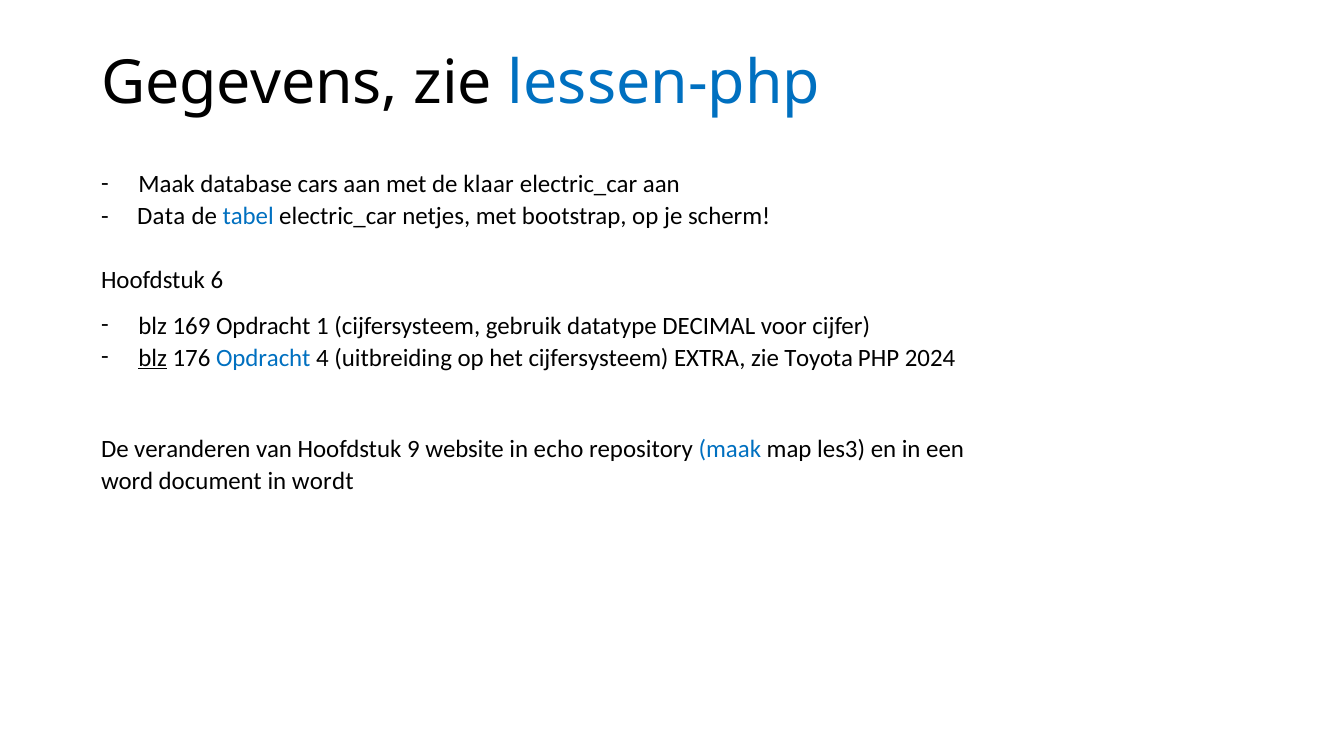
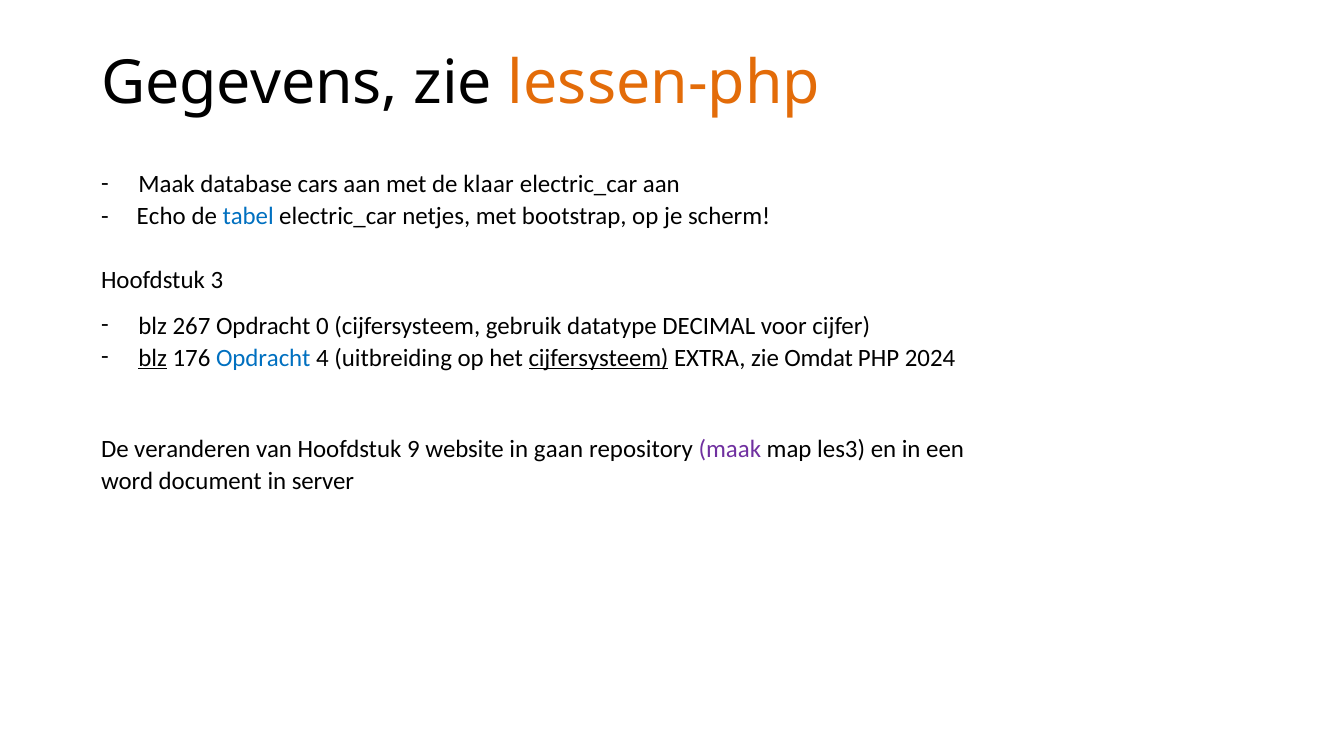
lessen-php colour: blue -> orange
Data: Data -> Echo
6: 6 -> 3
169: 169 -> 267
1: 1 -> 0
cijfersysteem at (599, 358) underline: none -> present
Toyota: Toyota -> Omdat
echo: echo -> gaan
maak at (730, 450) colour: blue -> purple
wordt: wordt -> server
